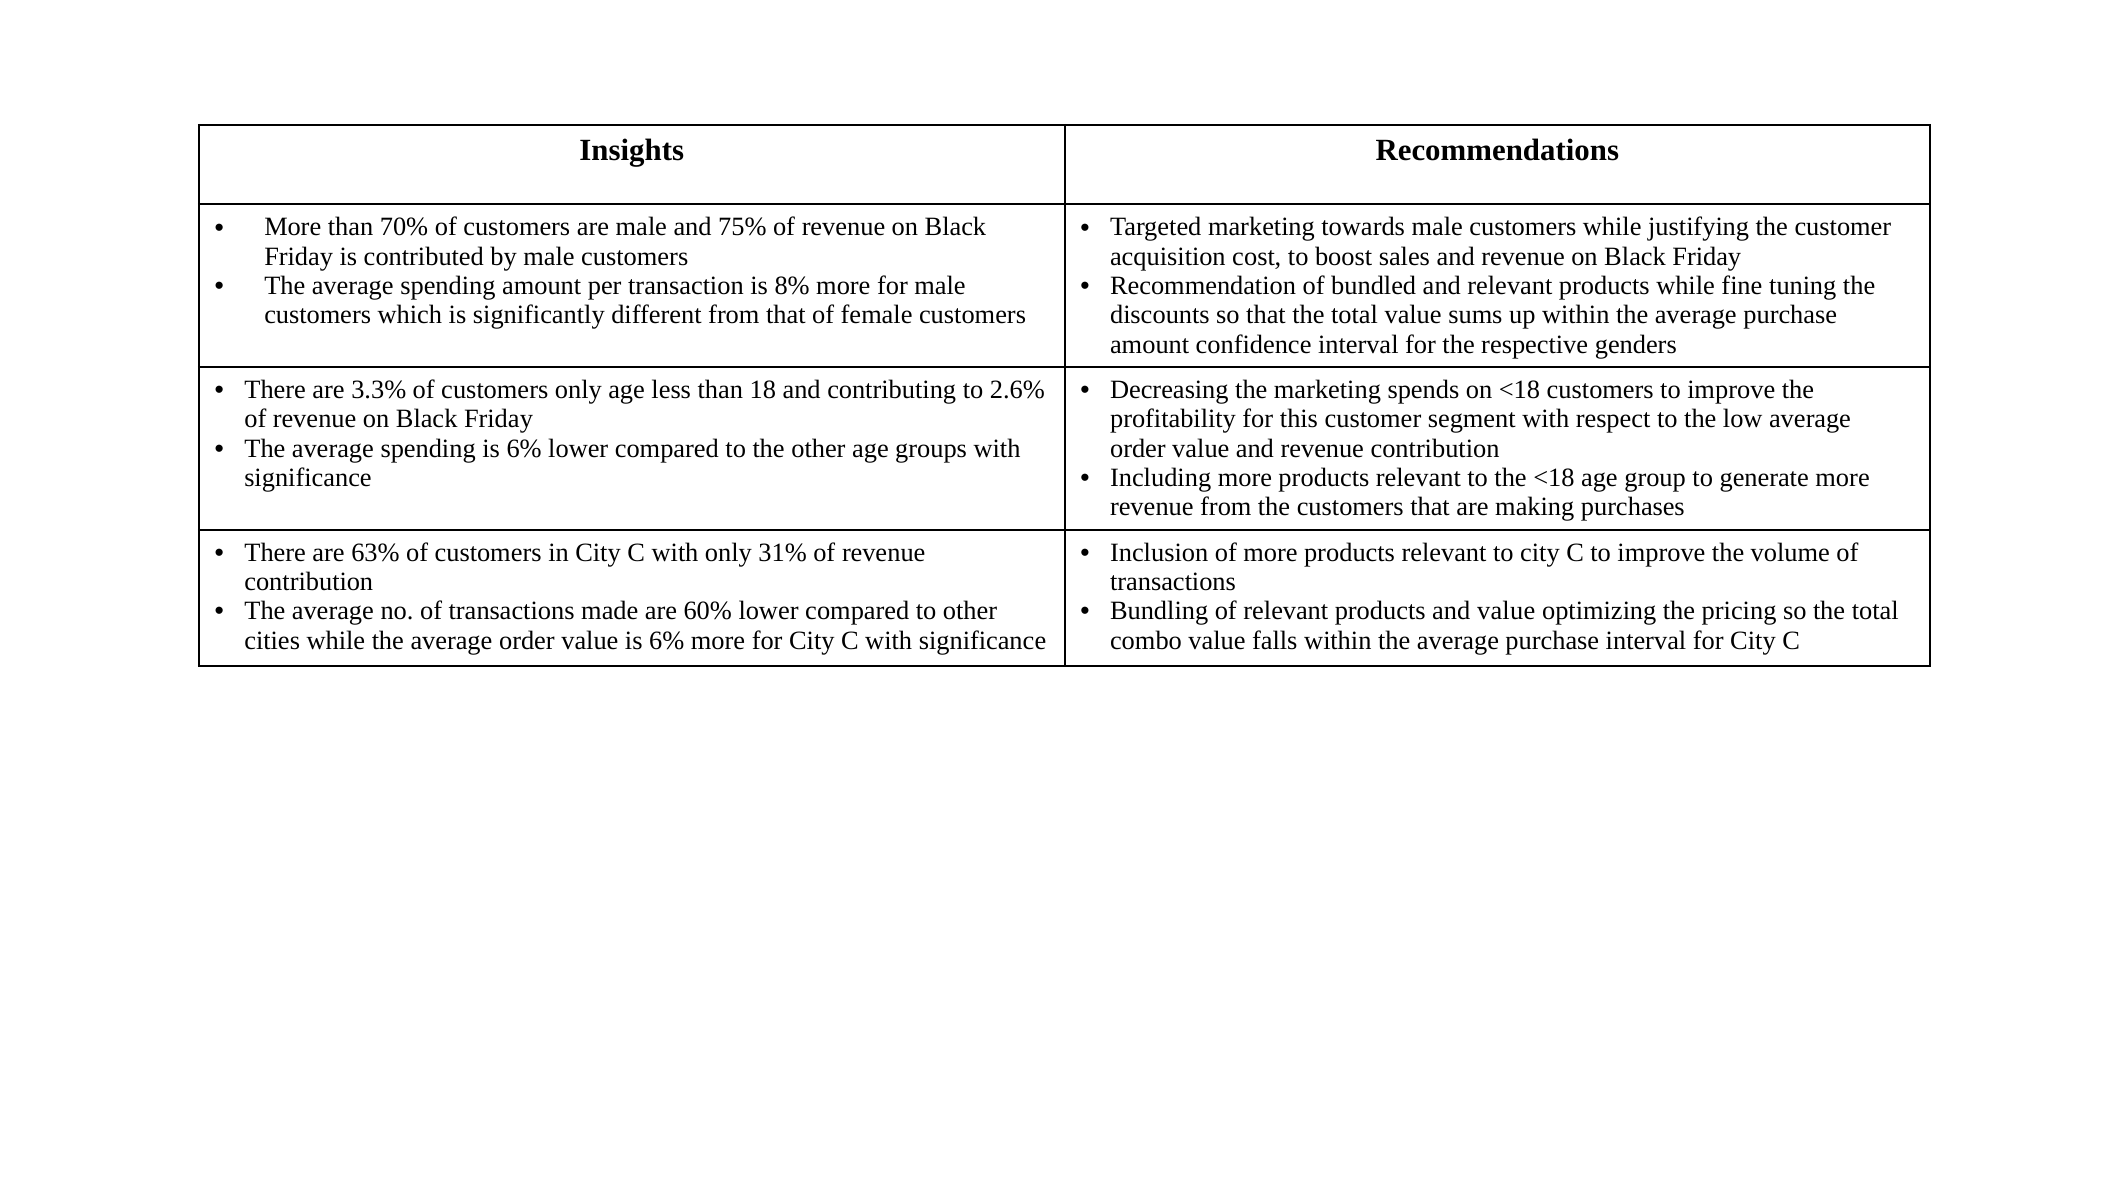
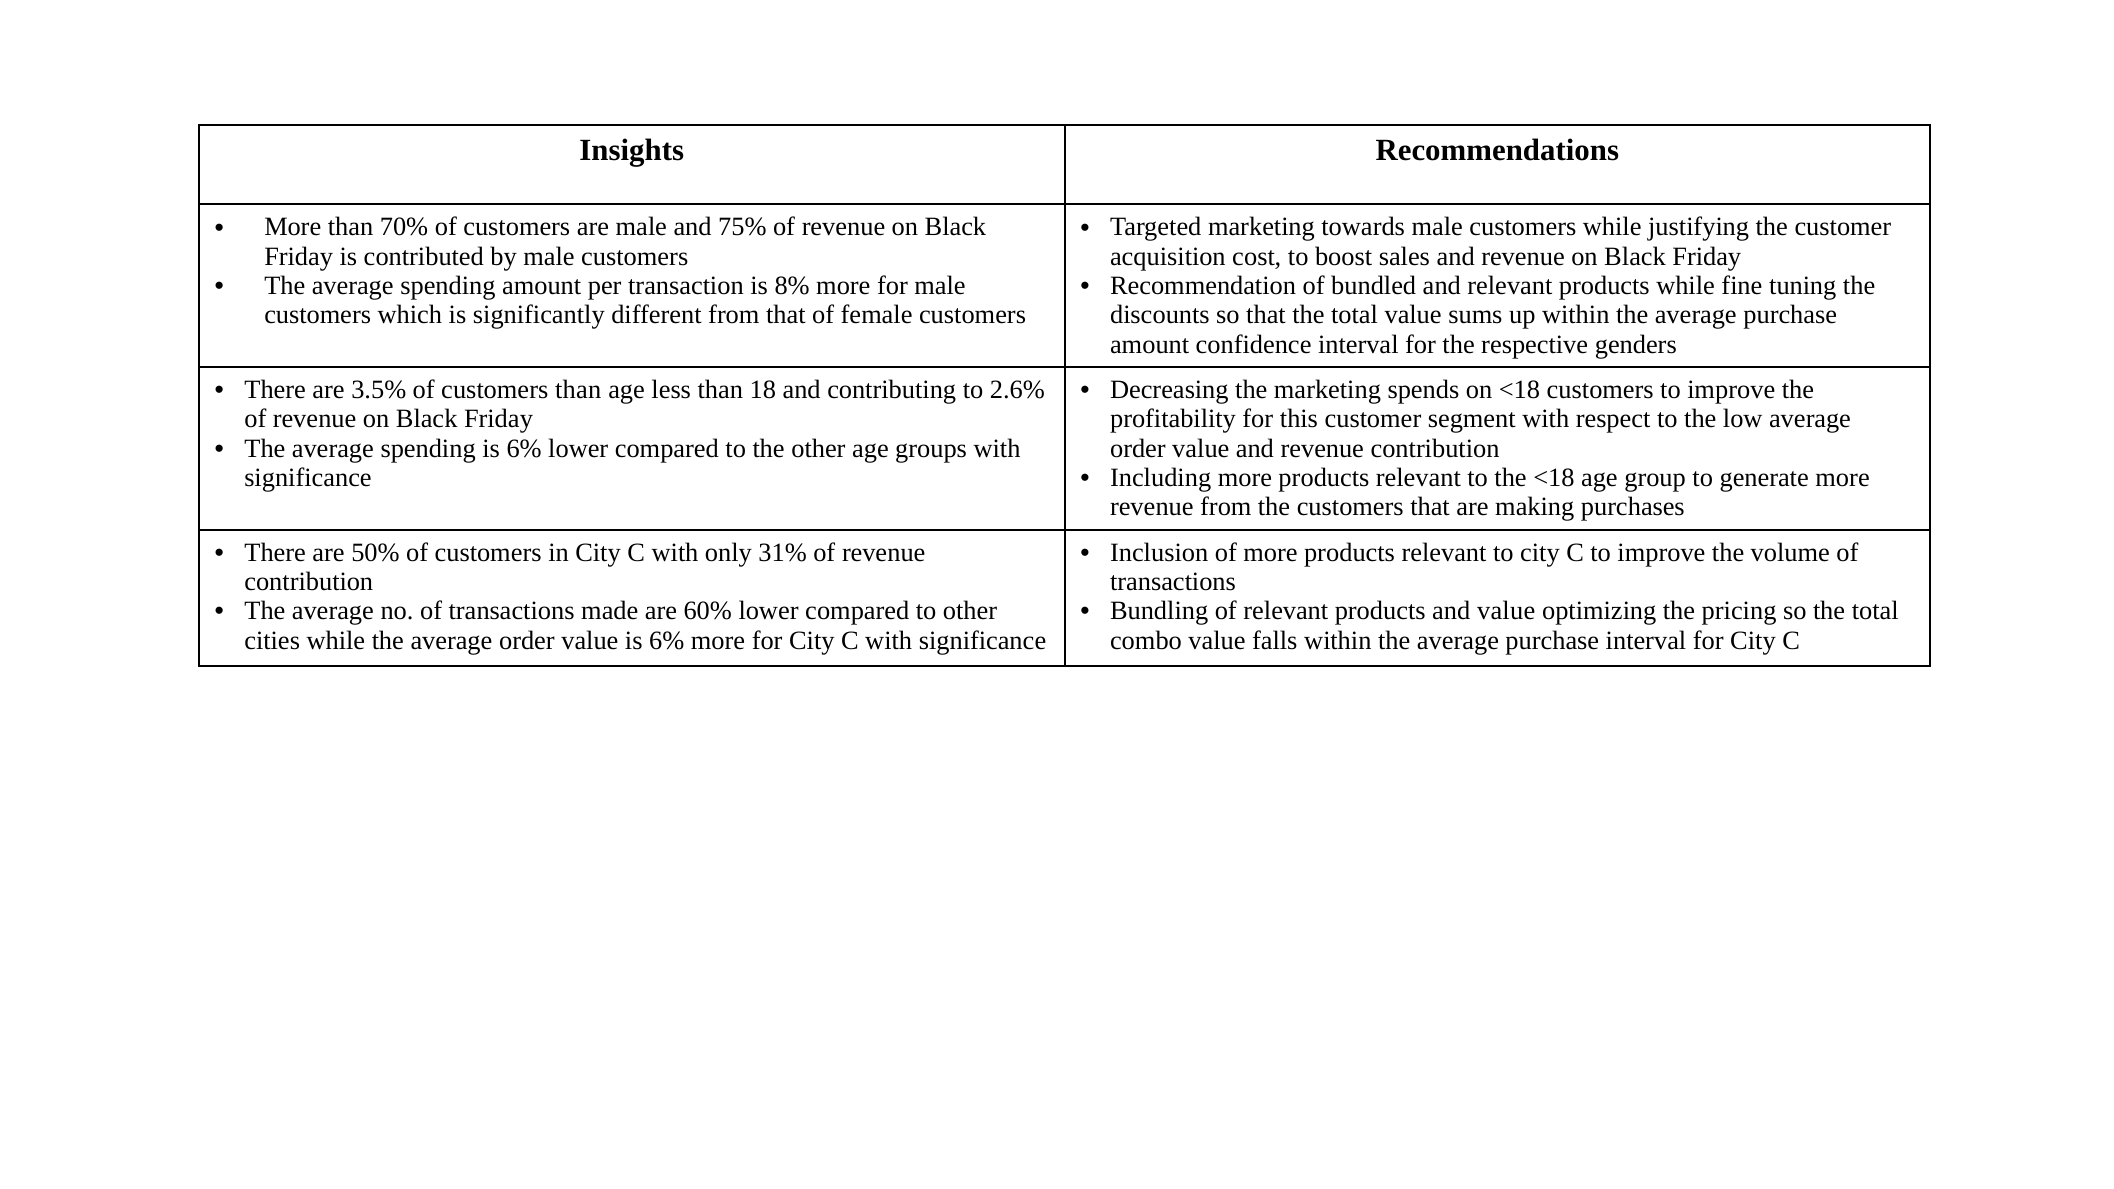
3.3%: 3.3% -> 3.5%
customers only: only -> than
63%: 63% -> 50%
